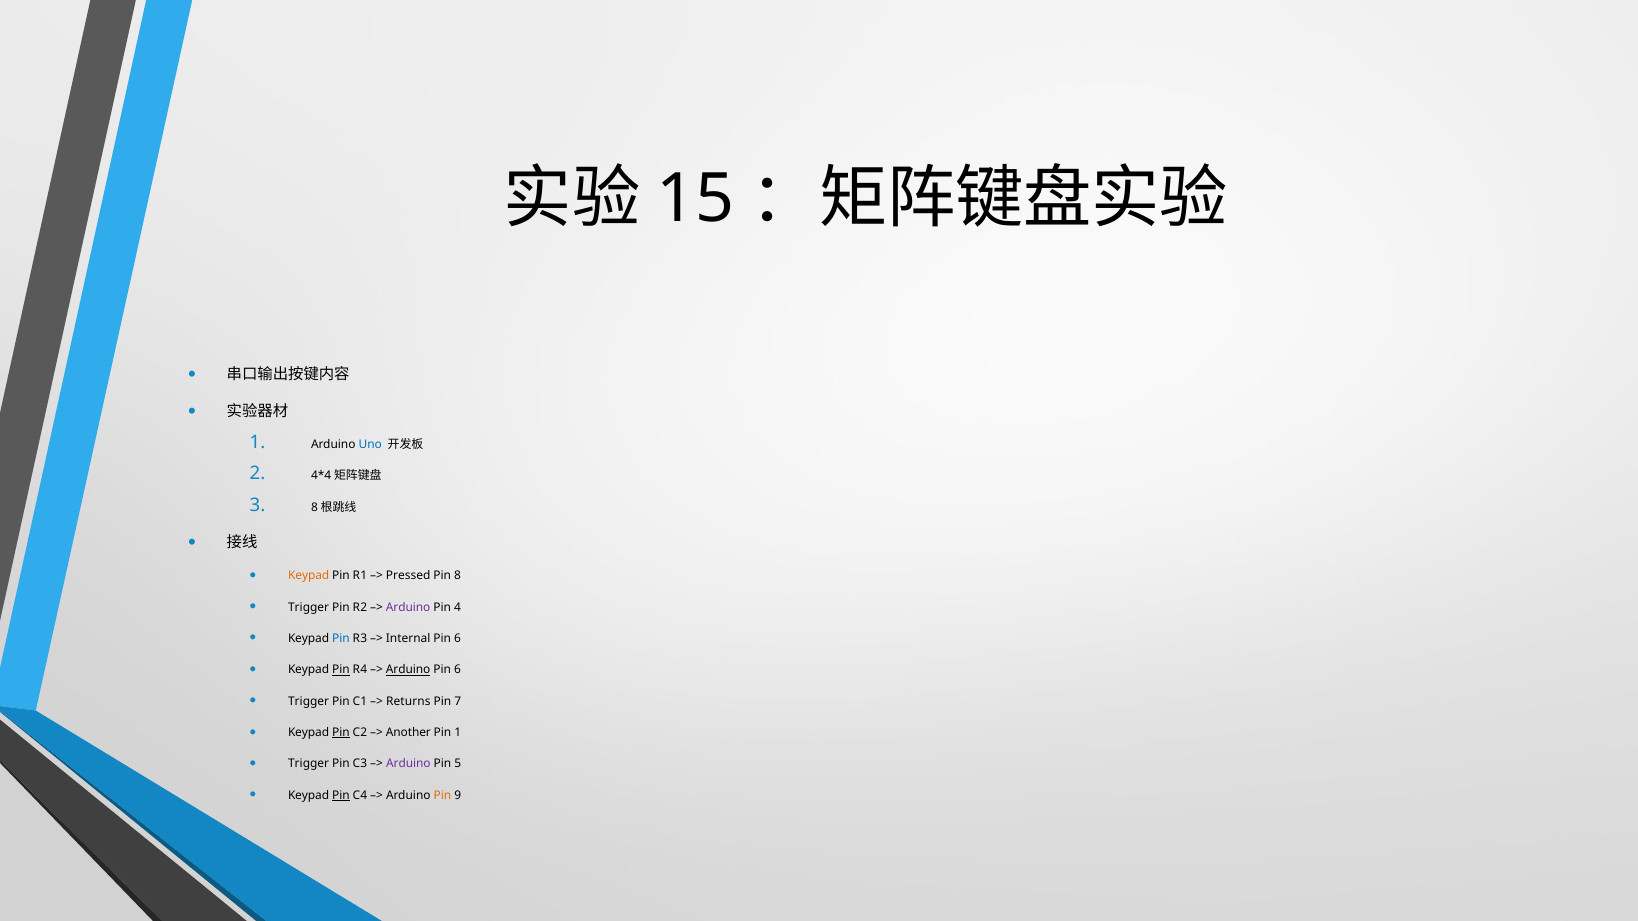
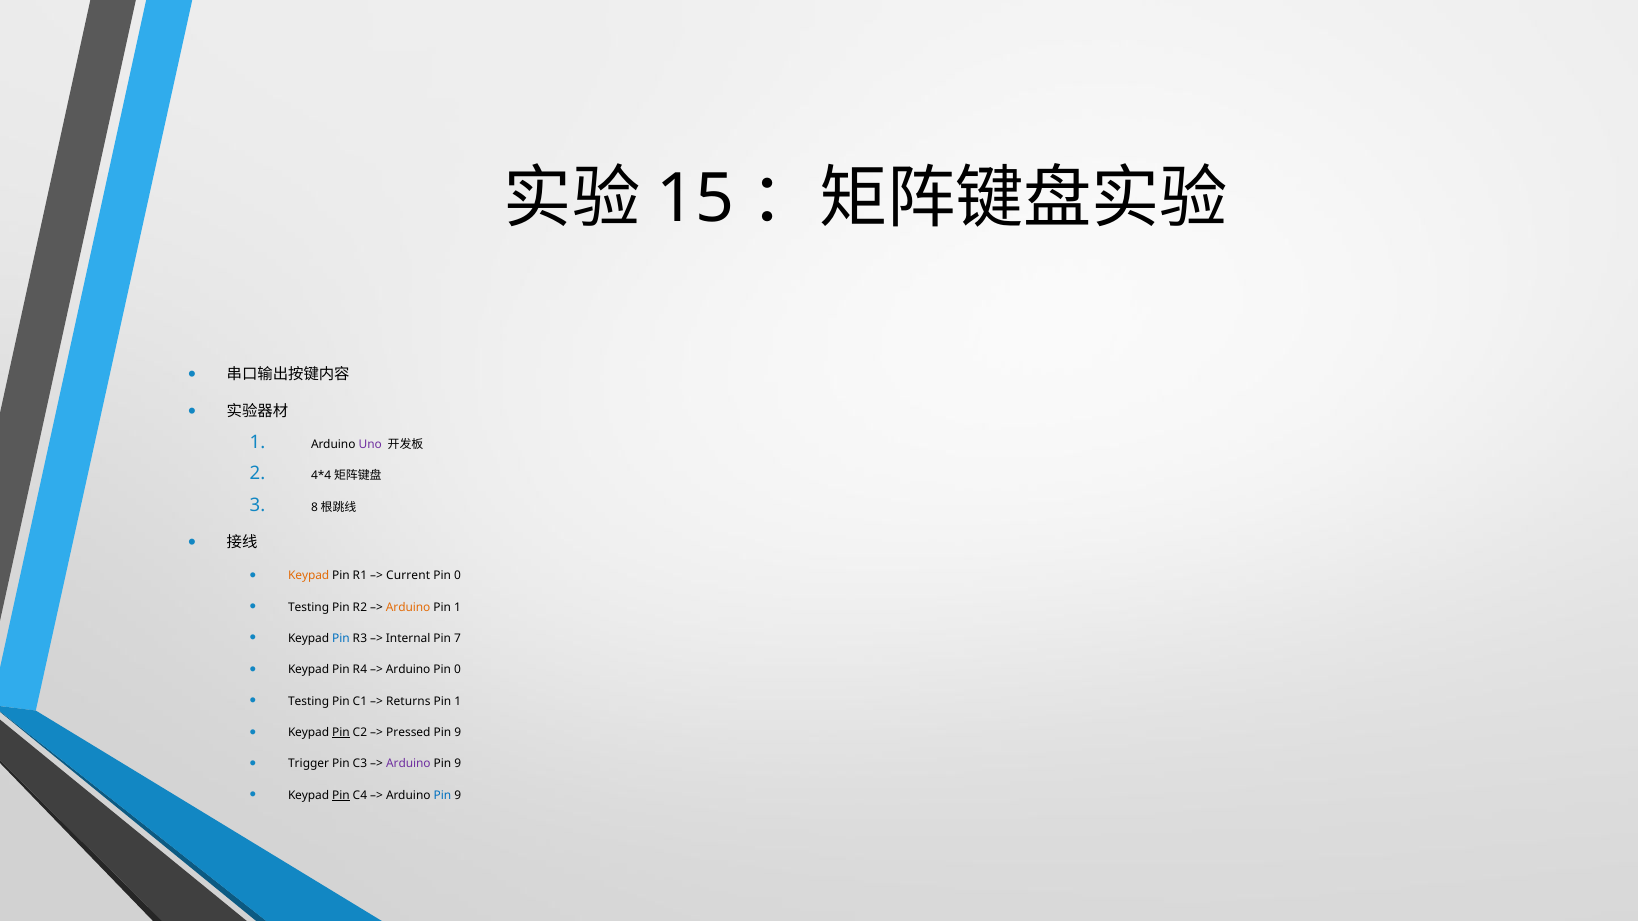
Uno colour: blue -> purple
Pressed: Pressed -> Current
8 at (457, 576): 8 -> 0
Trigger at (309, 607): Trigger -> Testing
Arduino at (408, 607) colour: purple -> orange
4 at (457, 607): 4 -> 1
6 at (457, 639): 6 -> 7
Pin at (341, 670) underline: present -> none
Arduino at (408, 670) underline: present -> none
6 at (457, 670): 6 -> 0
Trigger at (309, 701): Trigger -> Testing
7 at (458, 701): 7 -> 1
Another: Another -> Pressed
1 at (458, 733): 1 -> 9
5 at (458, 764): 5 -> 9
Pin at (442, 796) colour: orange -> blue
